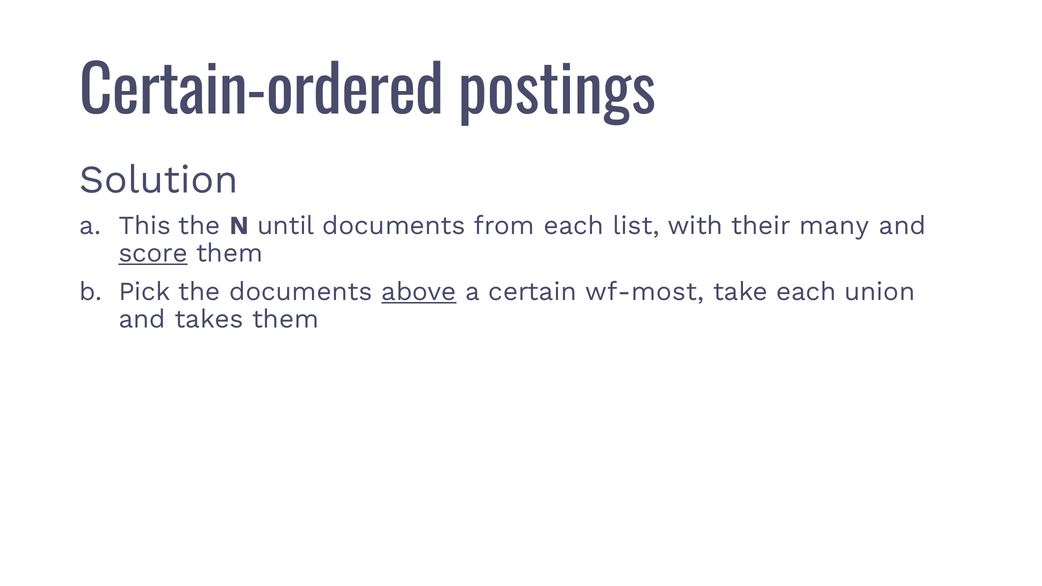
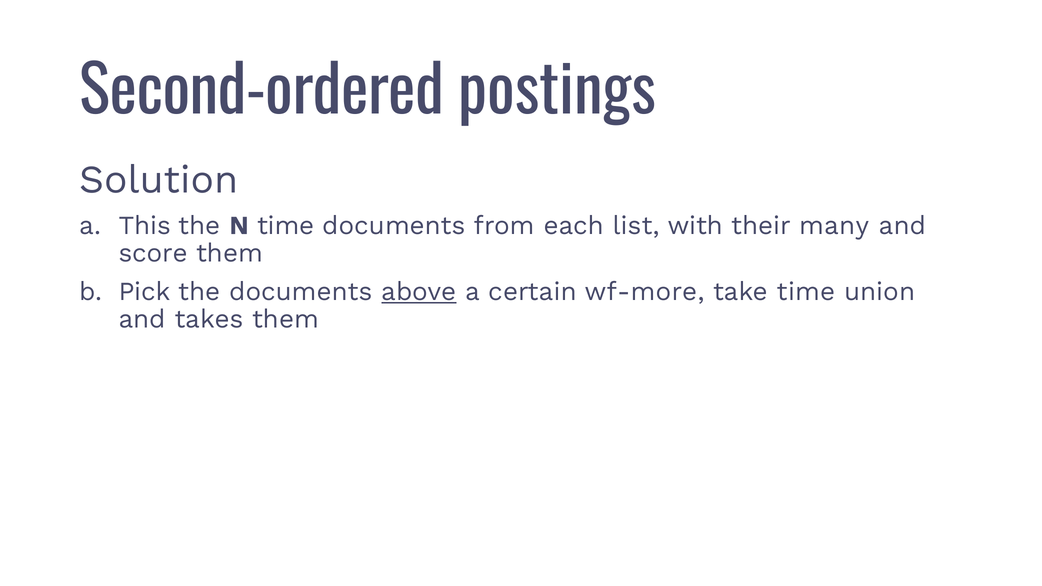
Certain-ordered: Certain-ordered -> Second-ordered
N until: until -> time
score underline: present -> none
wf-most: wf-most -> wf-more
take each: each -> time
